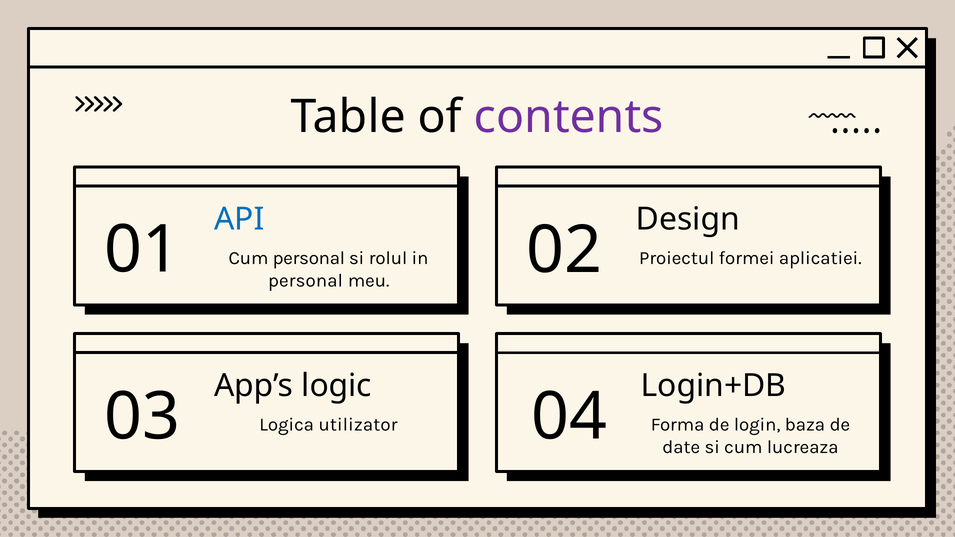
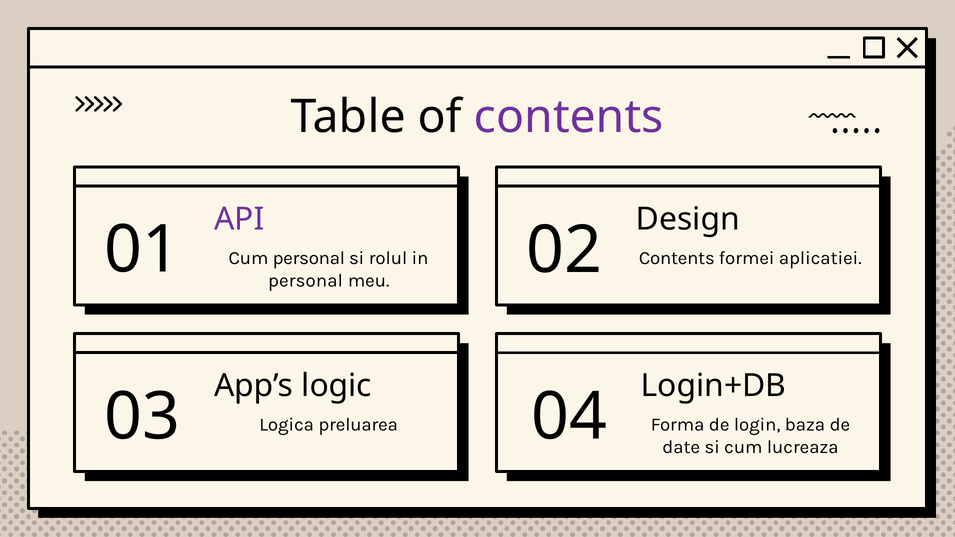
API colour: blue -> purple
02 Proiectul: Proiectul -> Contents
utilizator: utilizator -> preluarea
